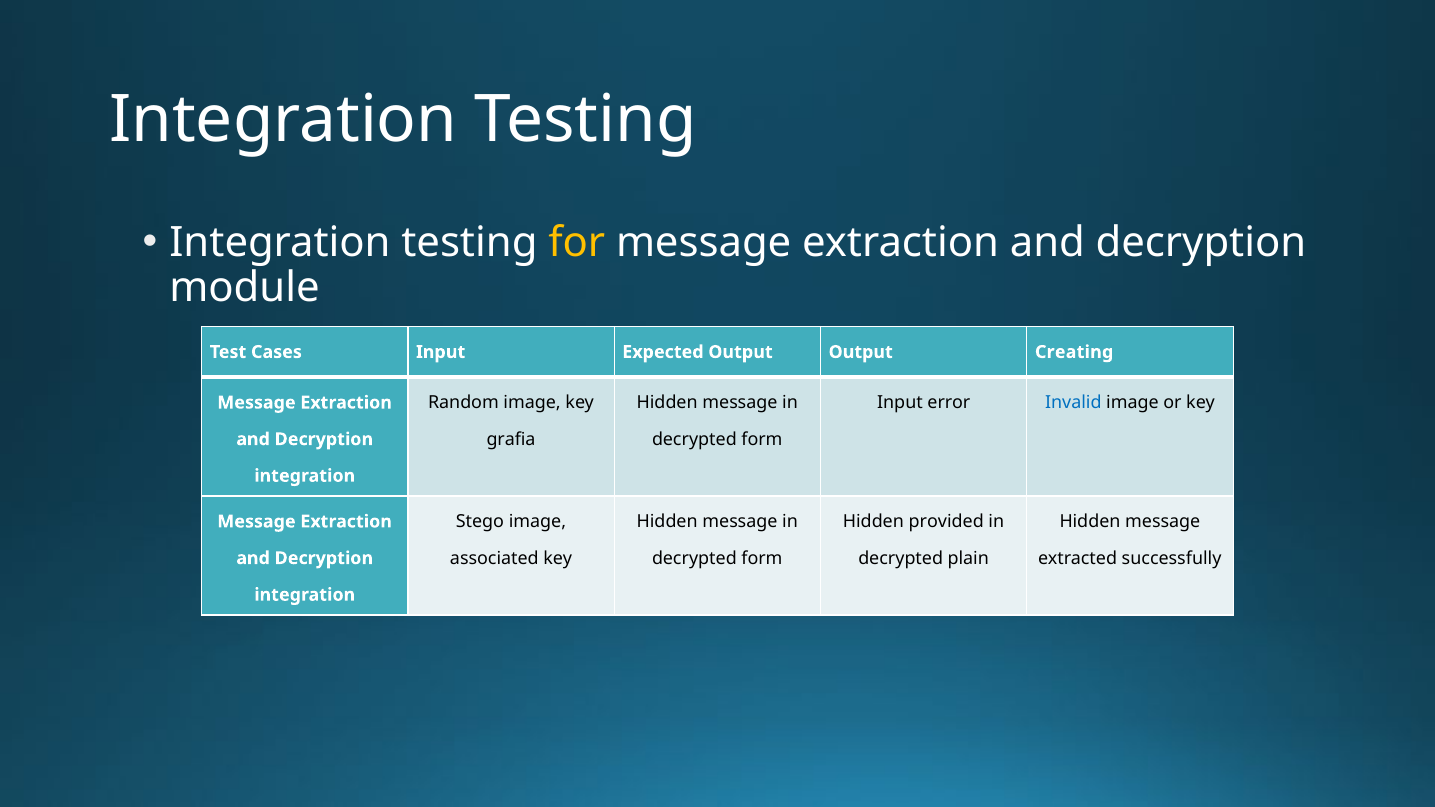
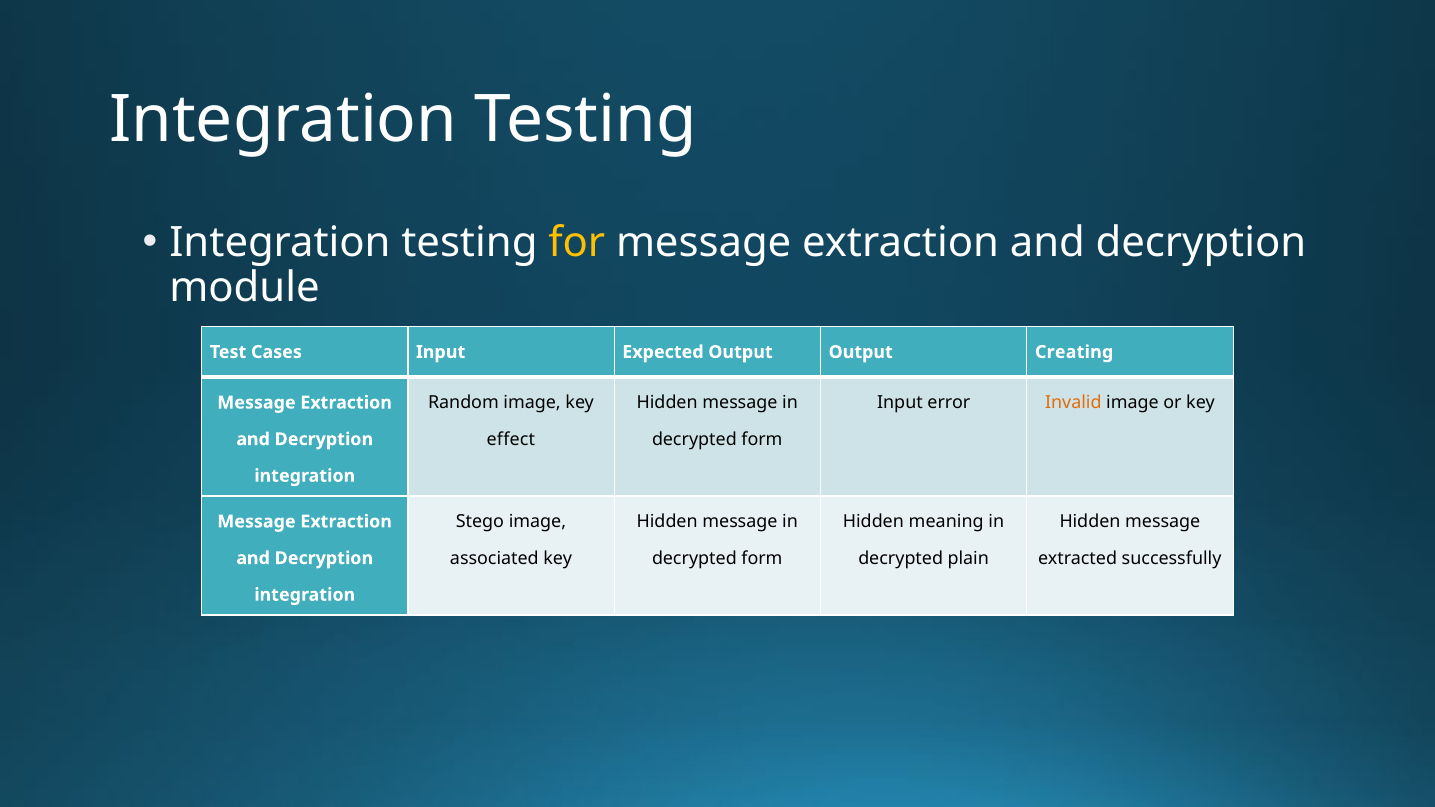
Invalid colour: blue -> orange
grafia: grafia -> effect
provided: provided -> meaning
